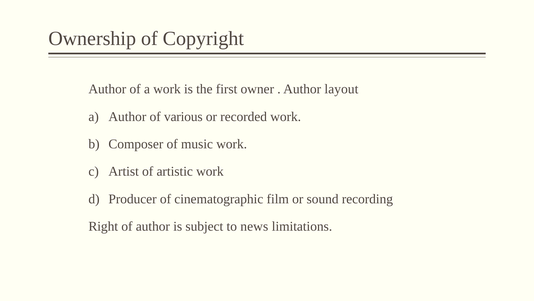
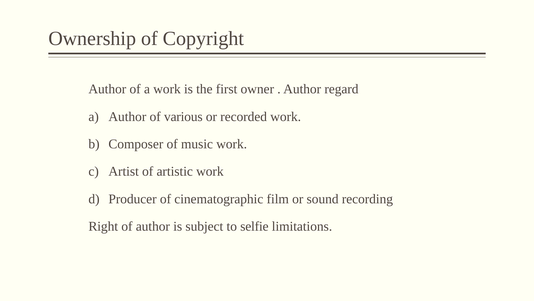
layout: layout -> regard
news: news -> selfie
